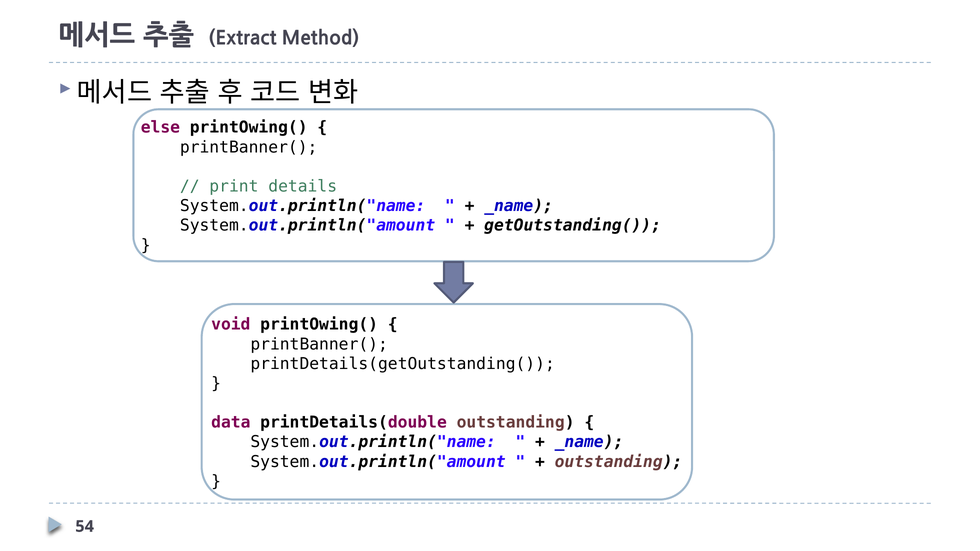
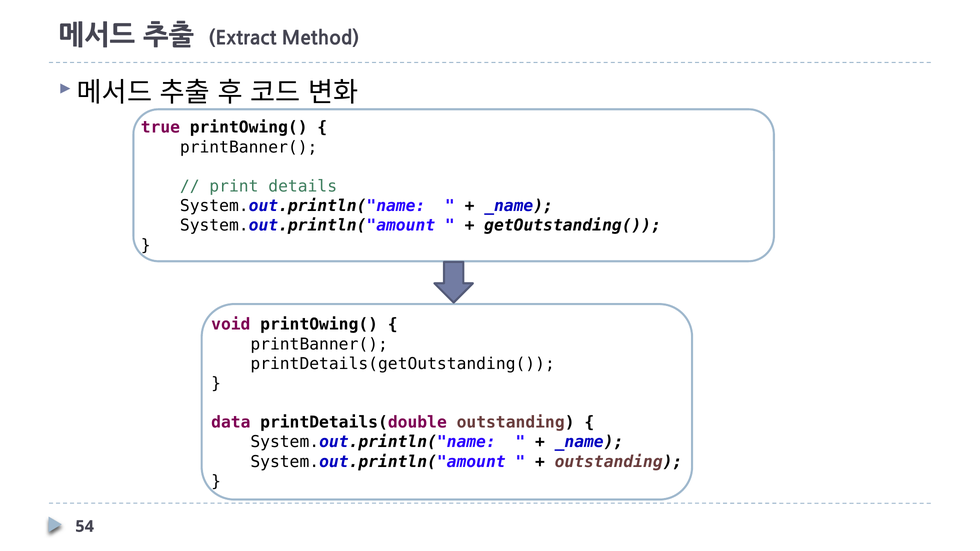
else: else -> true
